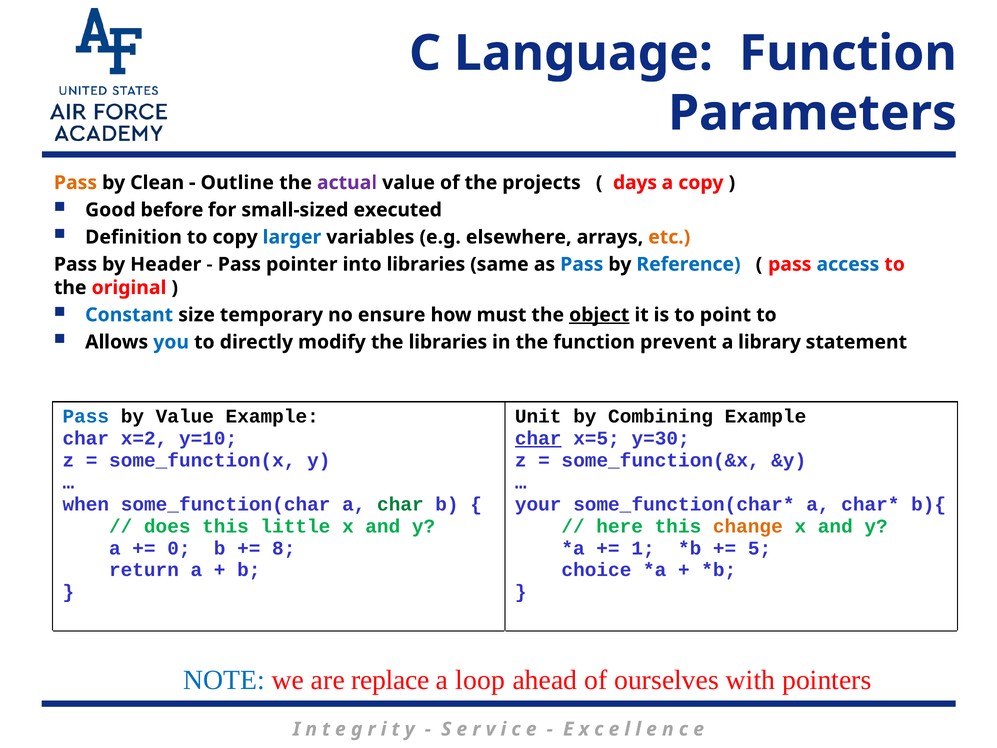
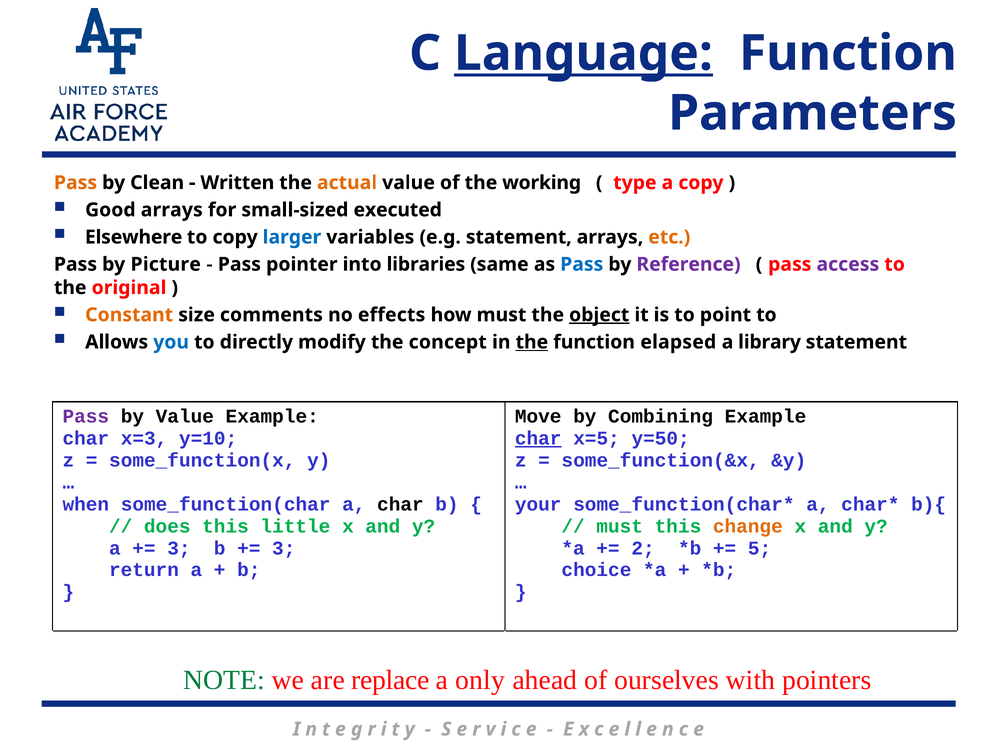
Language underline: none -> present
Outline: Outline -> Written
actual colour: purple -> orange
projects: projects -> working
days: days -> type
Good before: before -> arrays
Definition: Definition -> Elsewhere
e.g elsewhere: elsewhere -> statement
Header: Header -> Picture
Reference colour: blue -> purple
access colour: blue -> purple
Constant colour: blue -> orange
temporary: temporary -> comments
ensure: ensure -> effects
the libraries: libraries -> concept
the at (532, 342) underline: none -> present
prevent: prevent -> elapsed
Pass at (86, 416) colour: blue -> purple
Unit: Unit -> Move
x=2: x=2 -> x=3
y=30: y=30 -> y=50
char at (400, 504) colour: green -> black
here at (620, 526): here -> must
0 at (179, 548): 0 -> 3
8 at (284, 548): 8 -> 3
1: 1 -> 2
NOTE colour: blue -> green
loop: loop -> only
